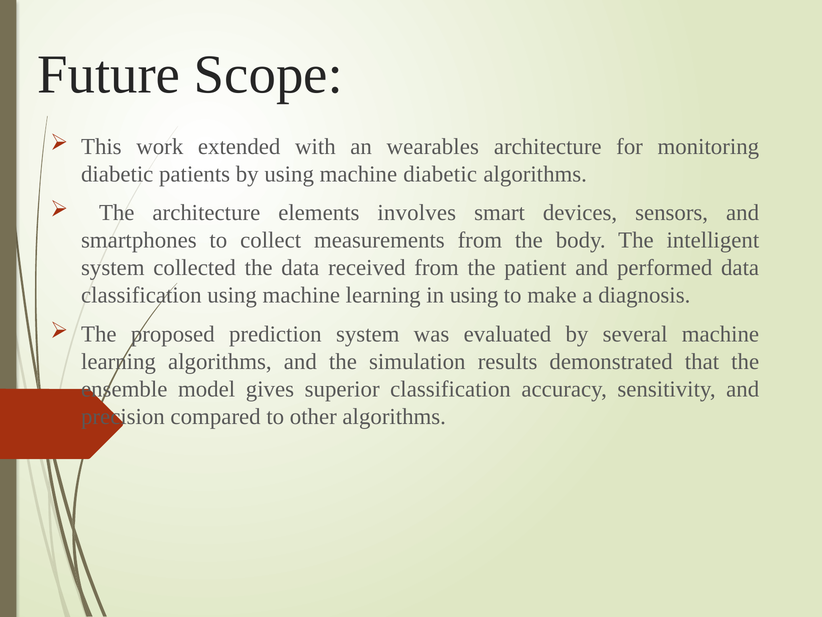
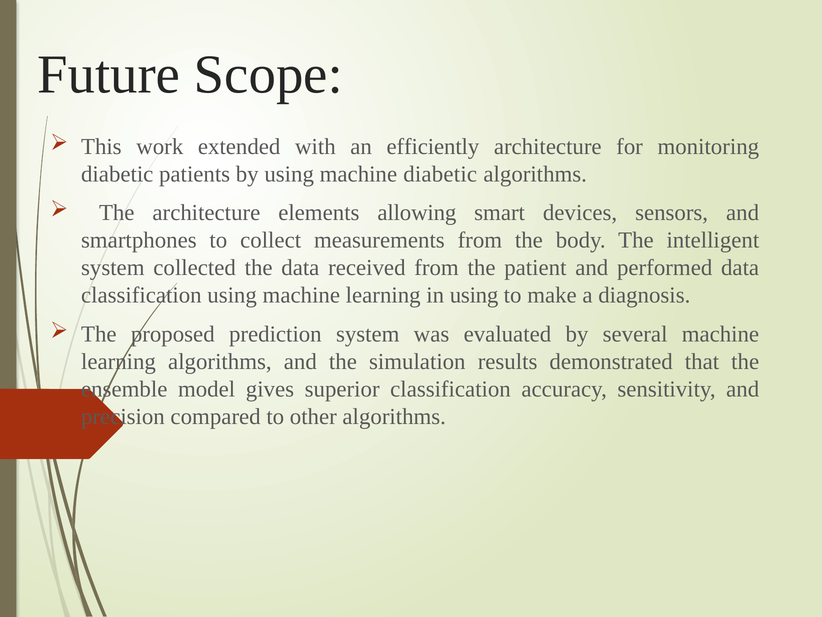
wearables: wearables -> efficiently
involves: involves -> allowing
